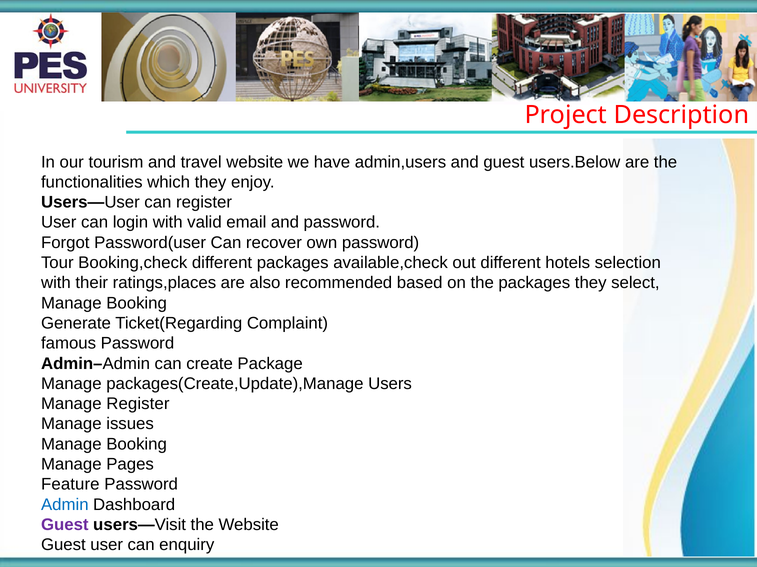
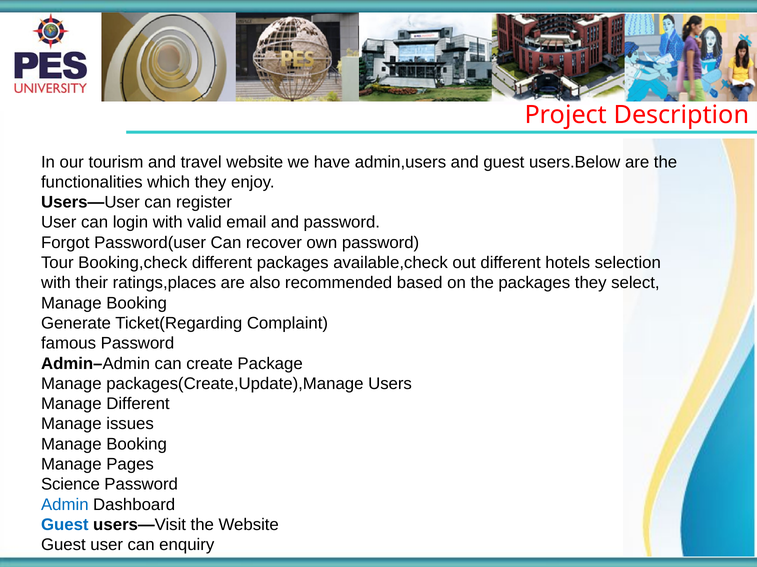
Manage Register: Register -> Different
Feature: Feature -> Science
Guest at (65, 525) colour: purple -> blue
